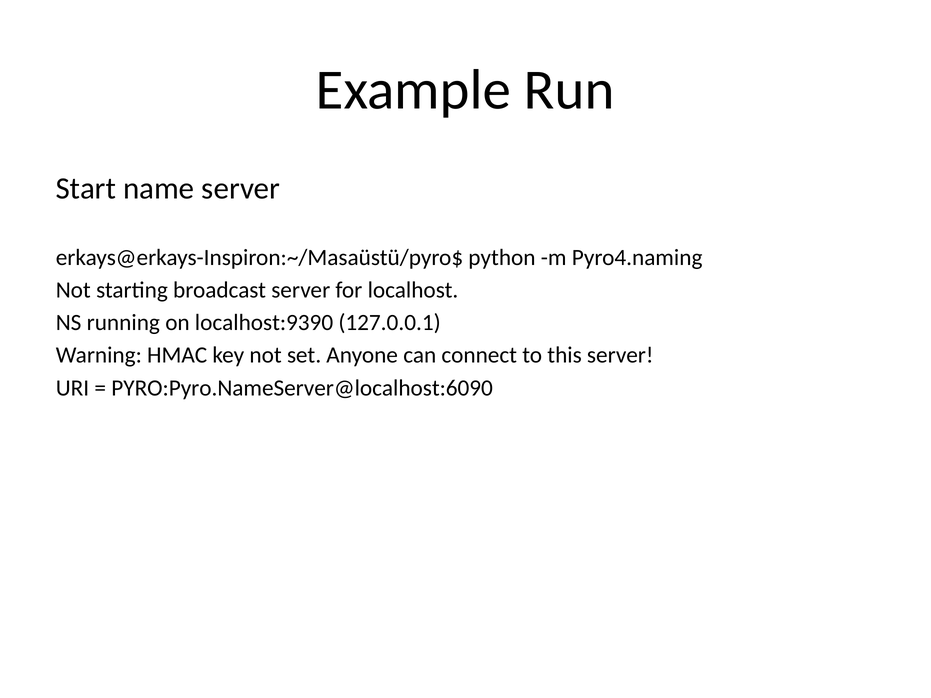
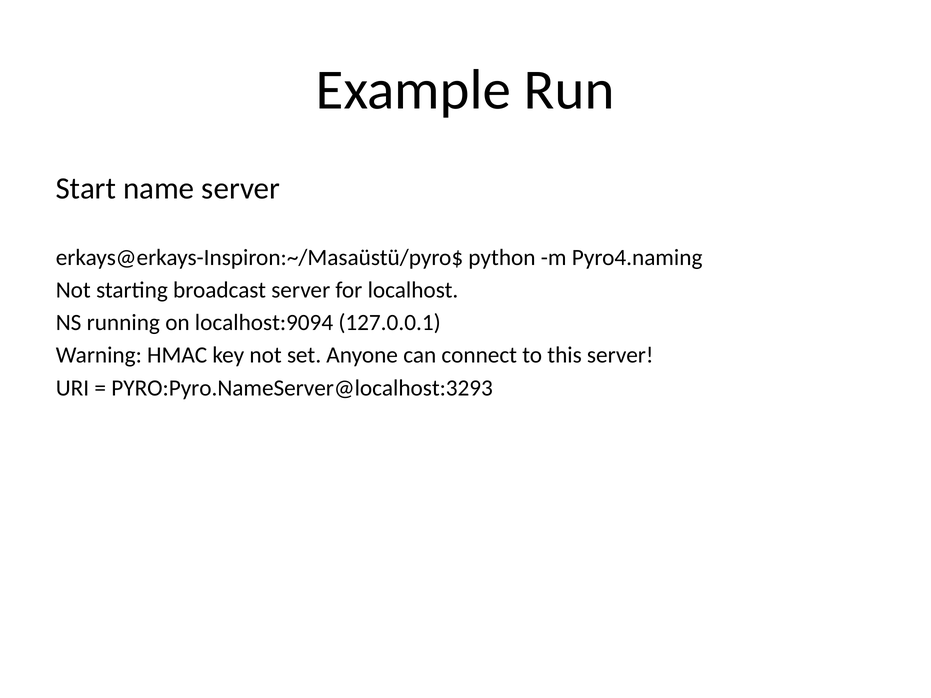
localhost:9390: localhost:9390 -> localhost:9094
PYRO:Pyro.NameServer@localhost:6090: PYRO:Pyro.NameServer@localhost:6090 -> PYRO:Pyro.NameServer@localhost:3293
